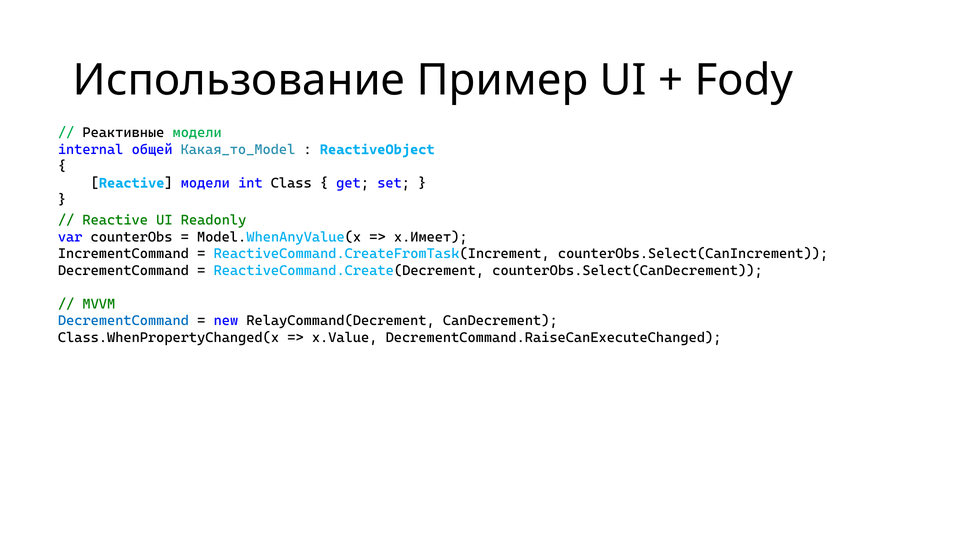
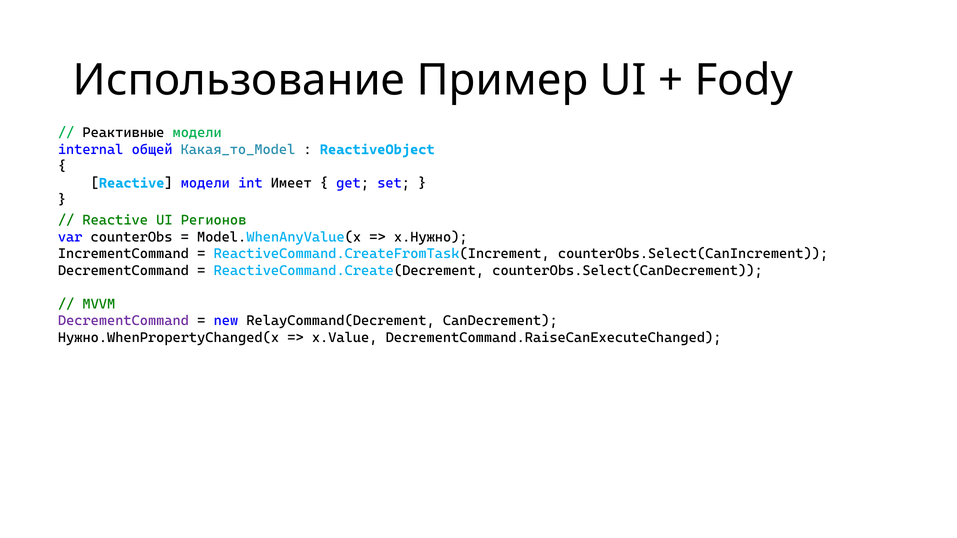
Class: Class -> Имеет
Readonly: Readonly -> Регионов
x.Имеет: x.Имеет -> x.Нужно
DecrementCommand at (123, 321) colour: blue -> purple
Class.WhenPropertyChanged(x: Class.WhenPropertyChanged(x -> Нужно.WhenPropertyChanged(x
